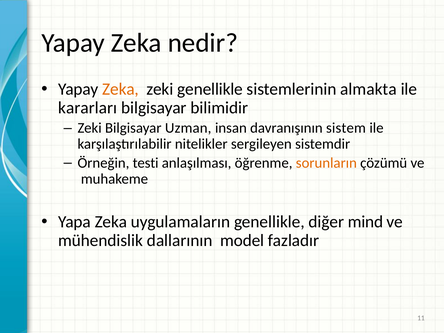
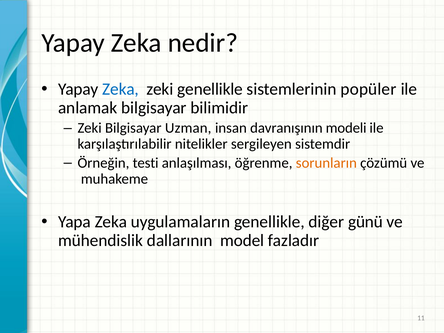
Zeka at (121, 89) colour: orange -> blue
almakta: almakta -> popüler
kararları: kararları -> anlamak
sistem: sistem -> modeli
mind: mind -> günü
